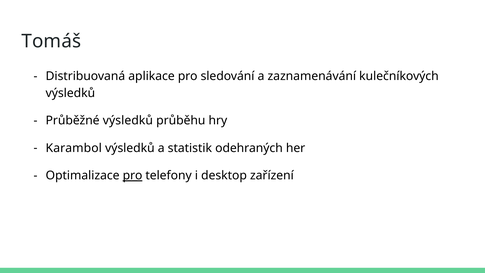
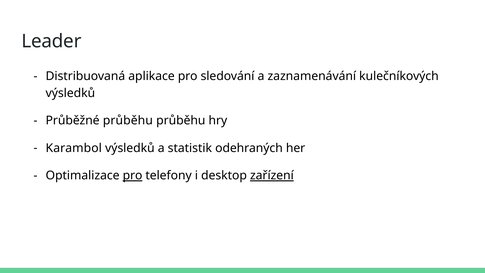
Tomáš: Tomáš -> Leader
Průběžné výsledků: výsledků -> průběhu
zařízení underline: none -> present
